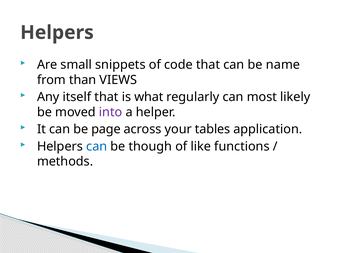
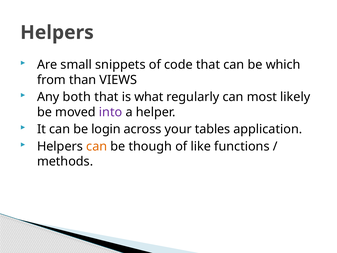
name: name -> which
itself: itself -> both
page: page -> login
can at (97, 146) colour: blue -> orange
